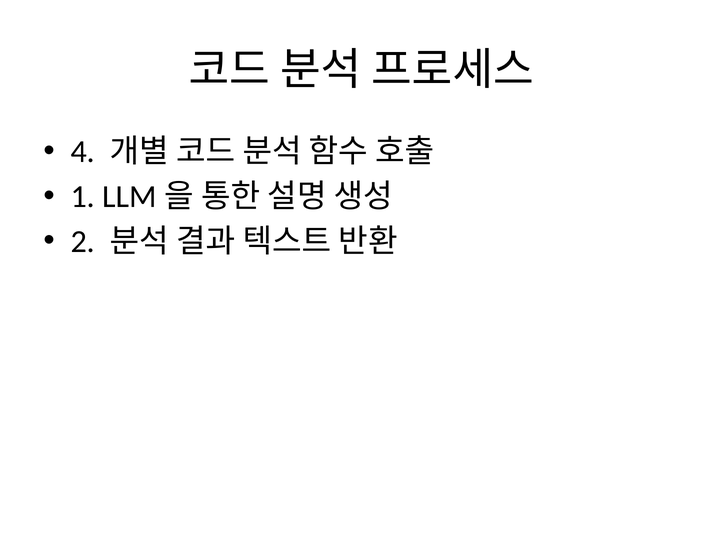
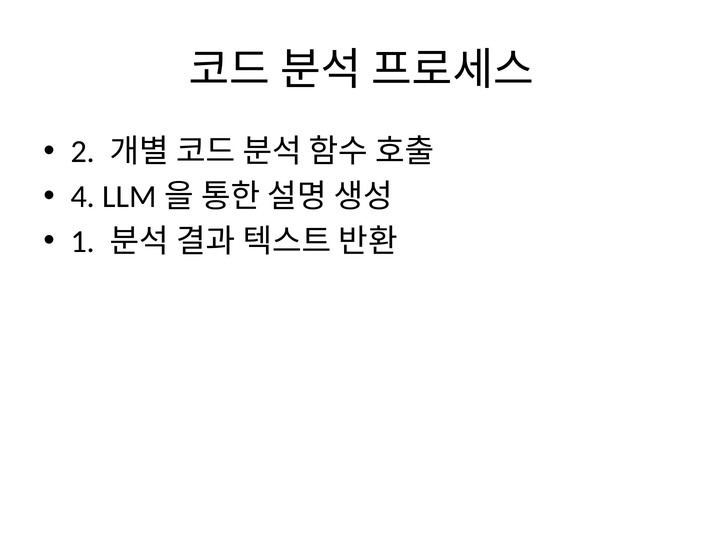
4: 4 -> 2
1: 1 -> 4
2: 2 -> 1
